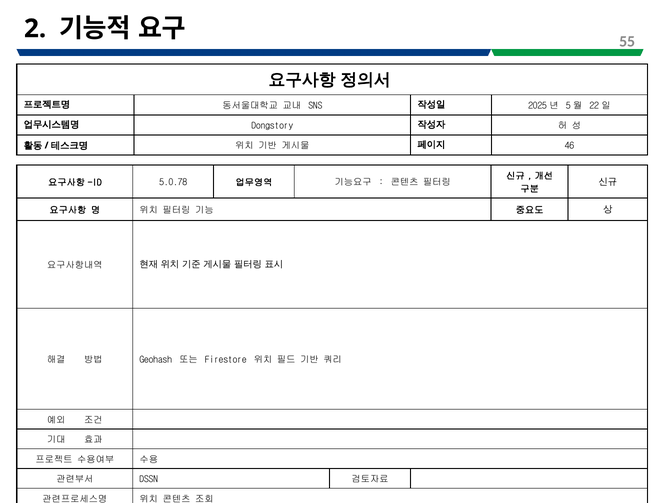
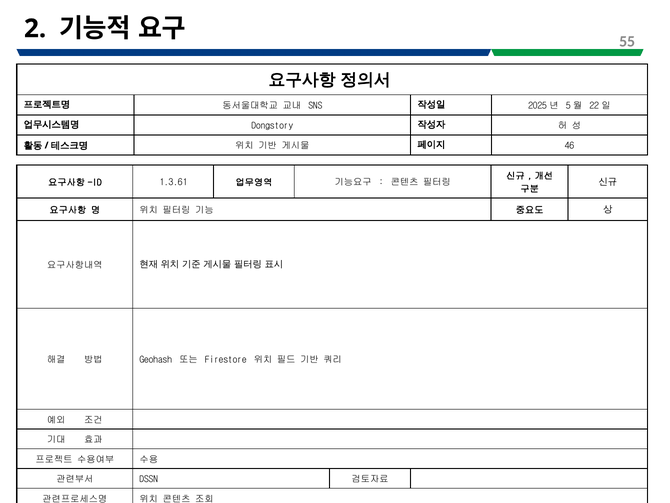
5.0.78: 5.0.78 -> 1.3.61
